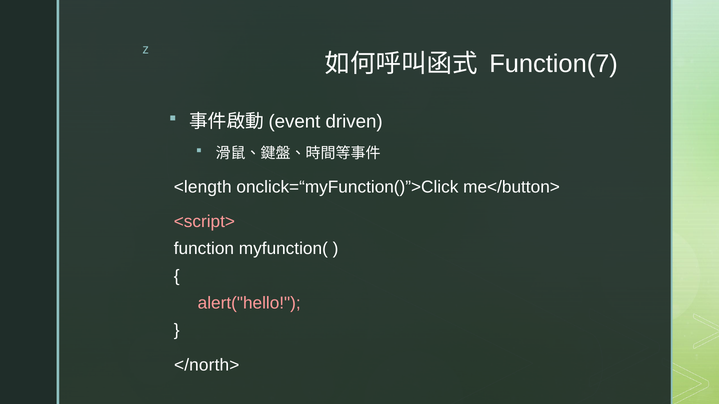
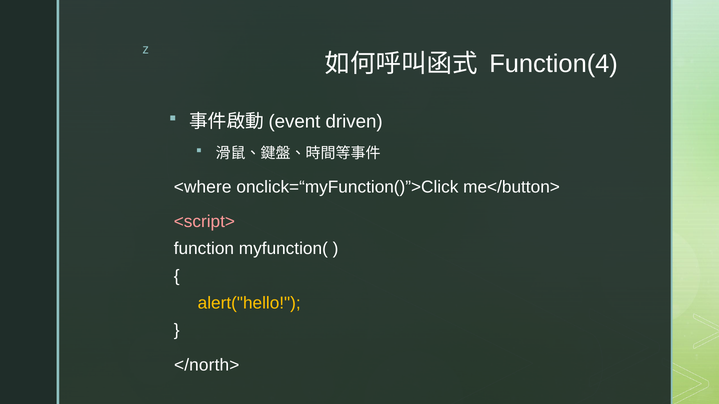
Function(7: Function(7 -> Function(4
<length: <length -> <where
alert("hello colour: pink -> yellow
